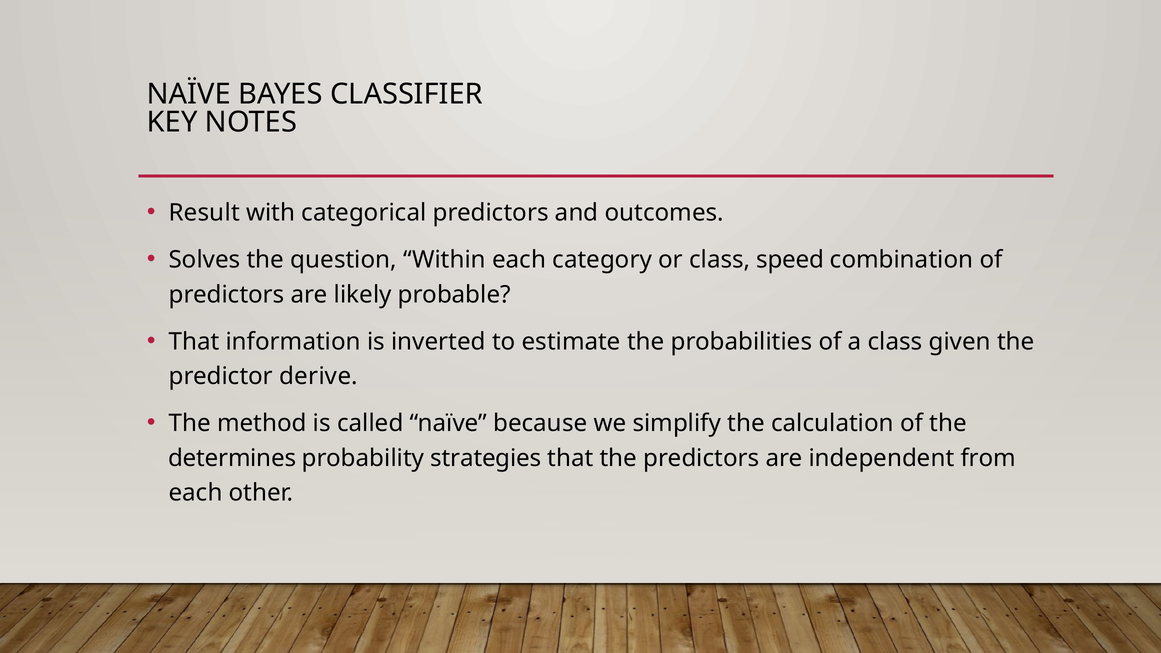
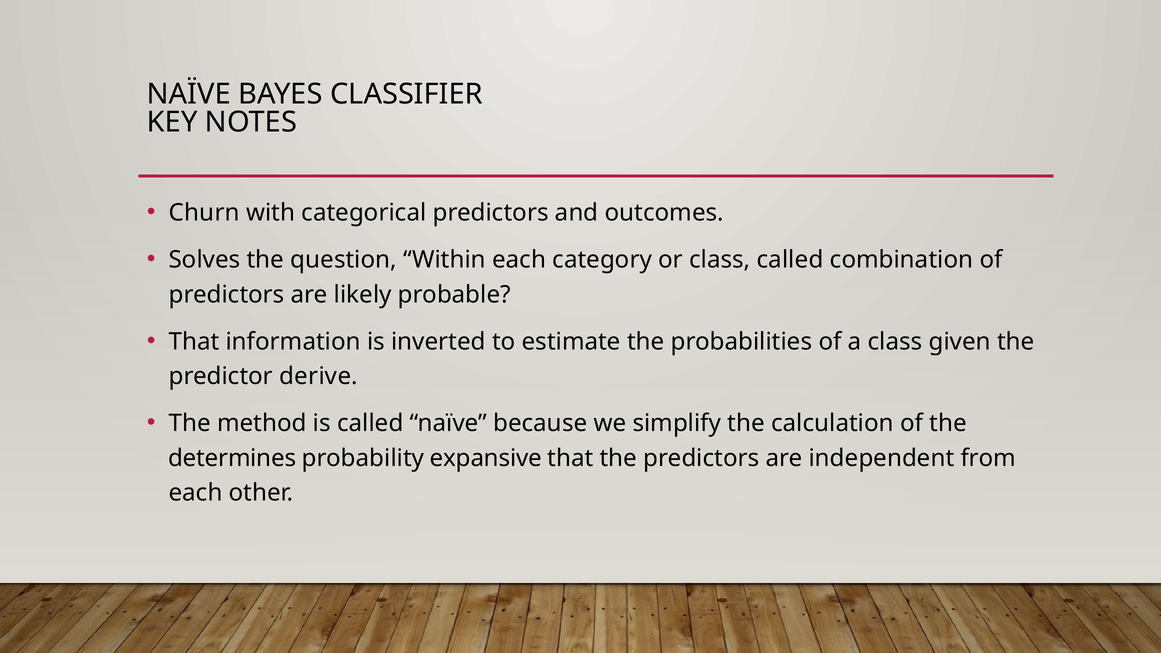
Result: Result -> Churn
class speed: speed -> called
strategies: strategies -> expansive
